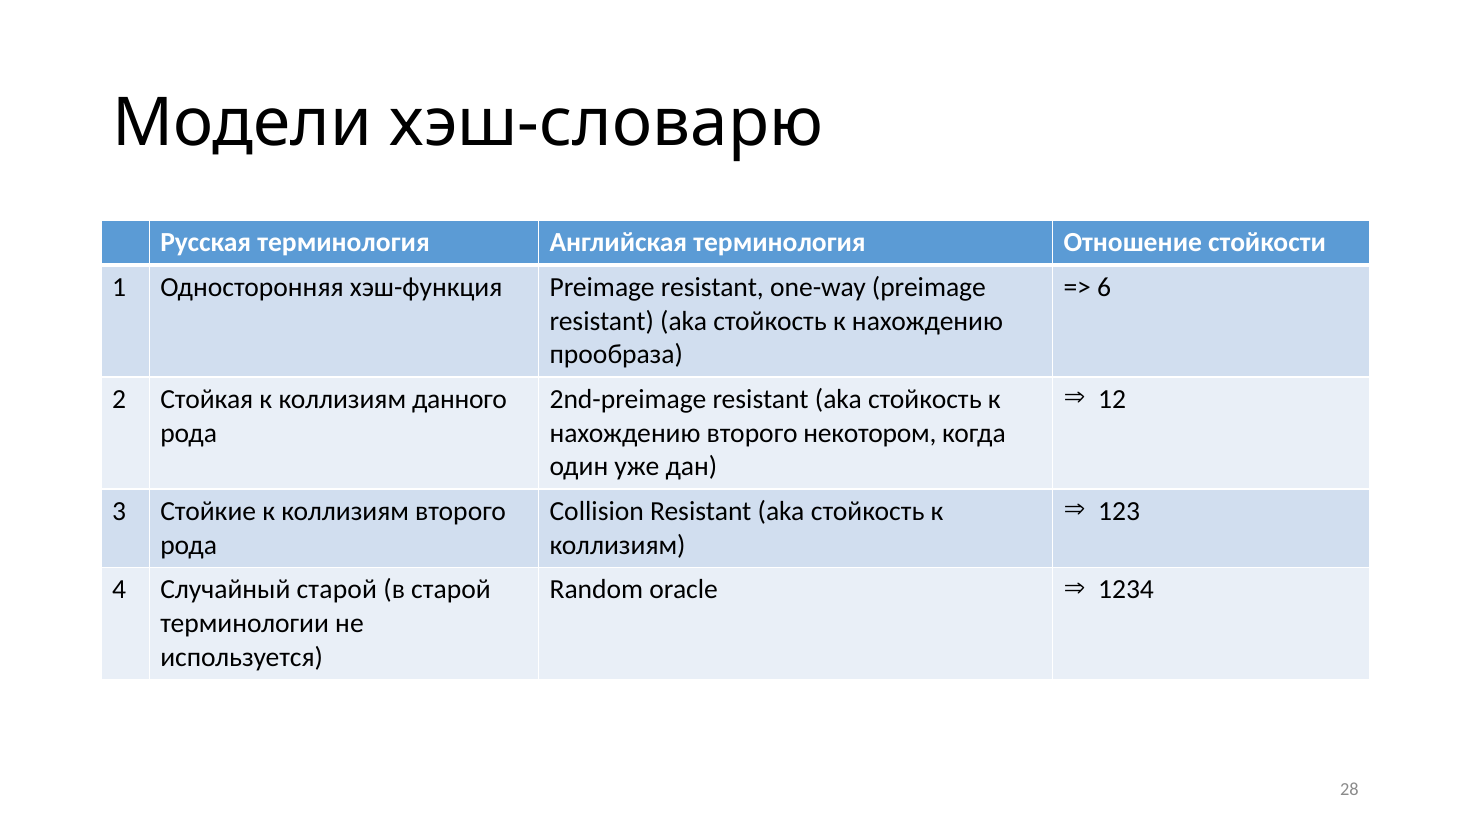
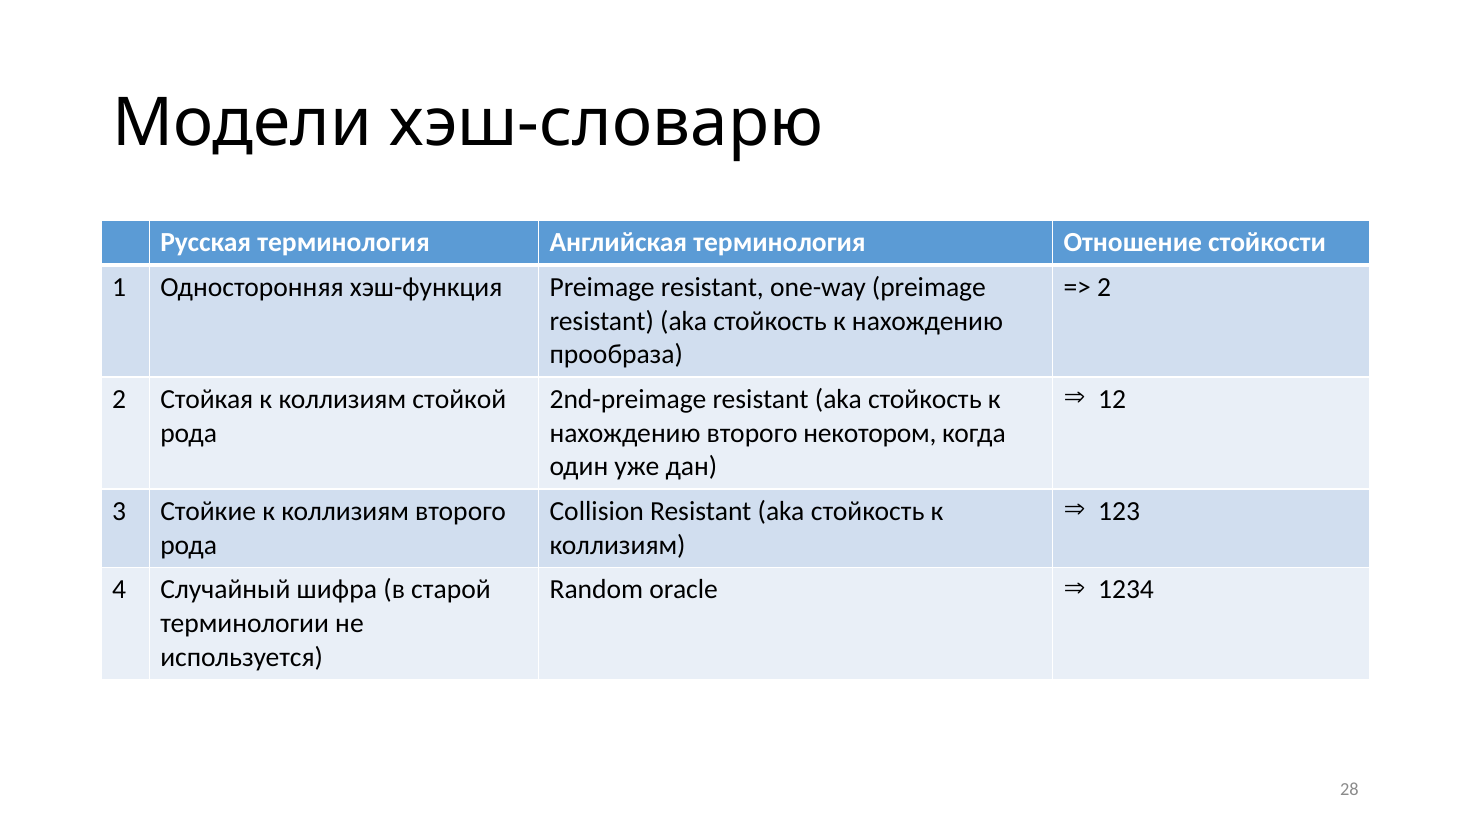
6 at (1104, 288): 6 -> 2
данного: данного -> стойкой
Случайный старой: старой -> шифра
